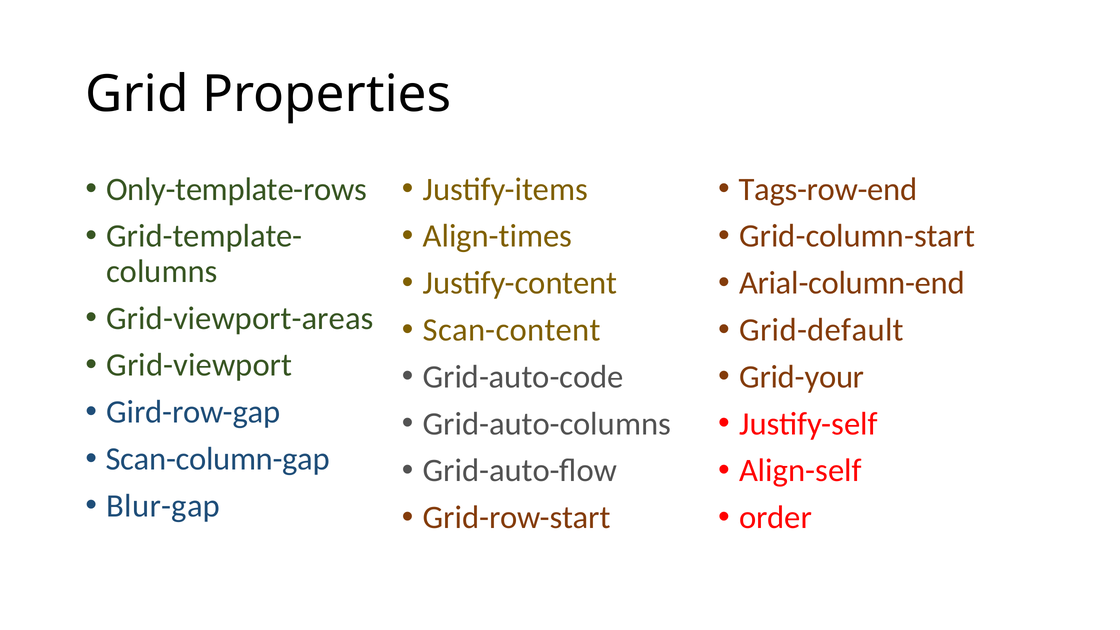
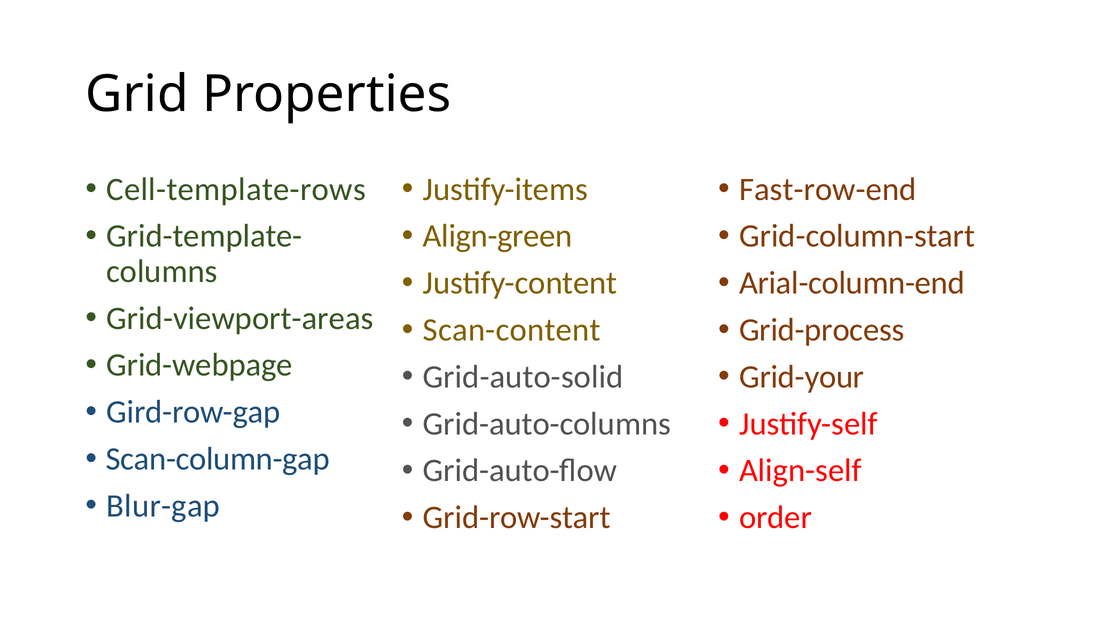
Only-template-rows: Only-template-rows -> Cell-template-rows
Tags-row-end: Tags-row-end -> Fast-row-end
Align-times: Align-times -> Align-green
Grid-default: Grid-default -> Grid-process
Grid-viewport: Grid-viewport -> Grid-webpage
Grid-auto-code: Grid-auto-code -> Grid-auto-solid
